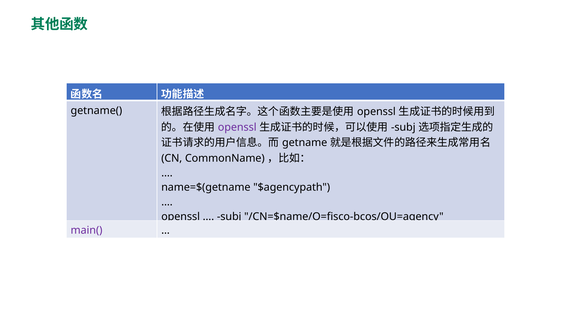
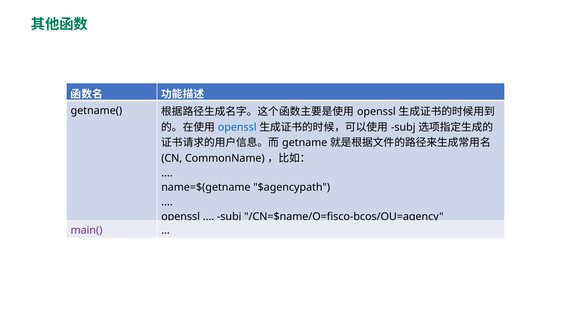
openssl at (237, 127) colour: purple -> blue
